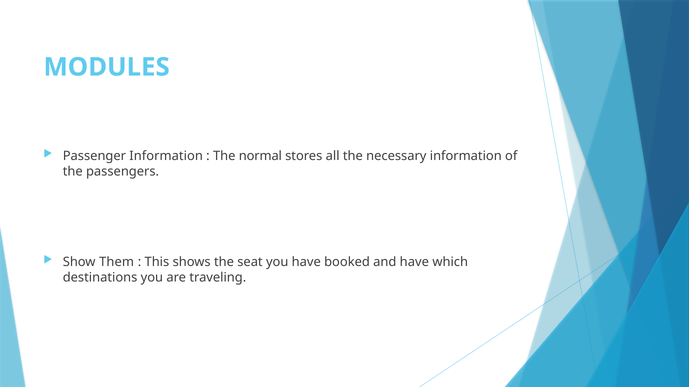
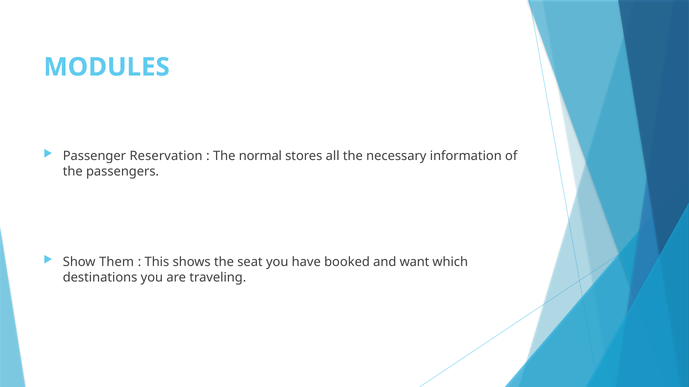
Passenger Information: Information -> Reservation
and have: have -> want
